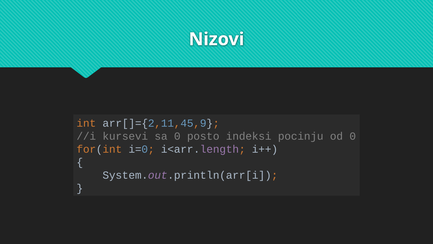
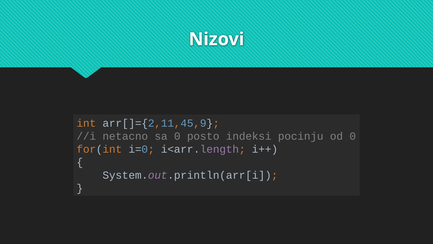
kursevi: kursevi -> netacno
